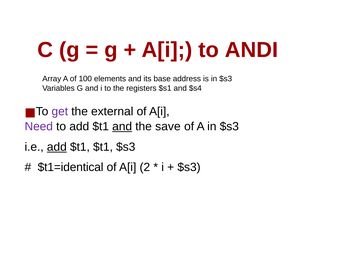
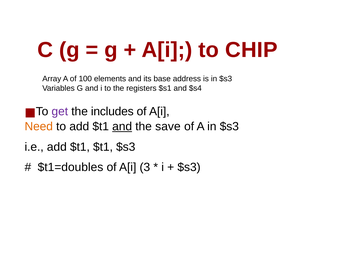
ANDI: ANDI -> CHIP
external: external -> includes
Need colour: purple -> orange
add at (57, 147) underline: present -> none
$t1=identical: $t1=identical -> $t1=doubles
2: 2 -> 3
